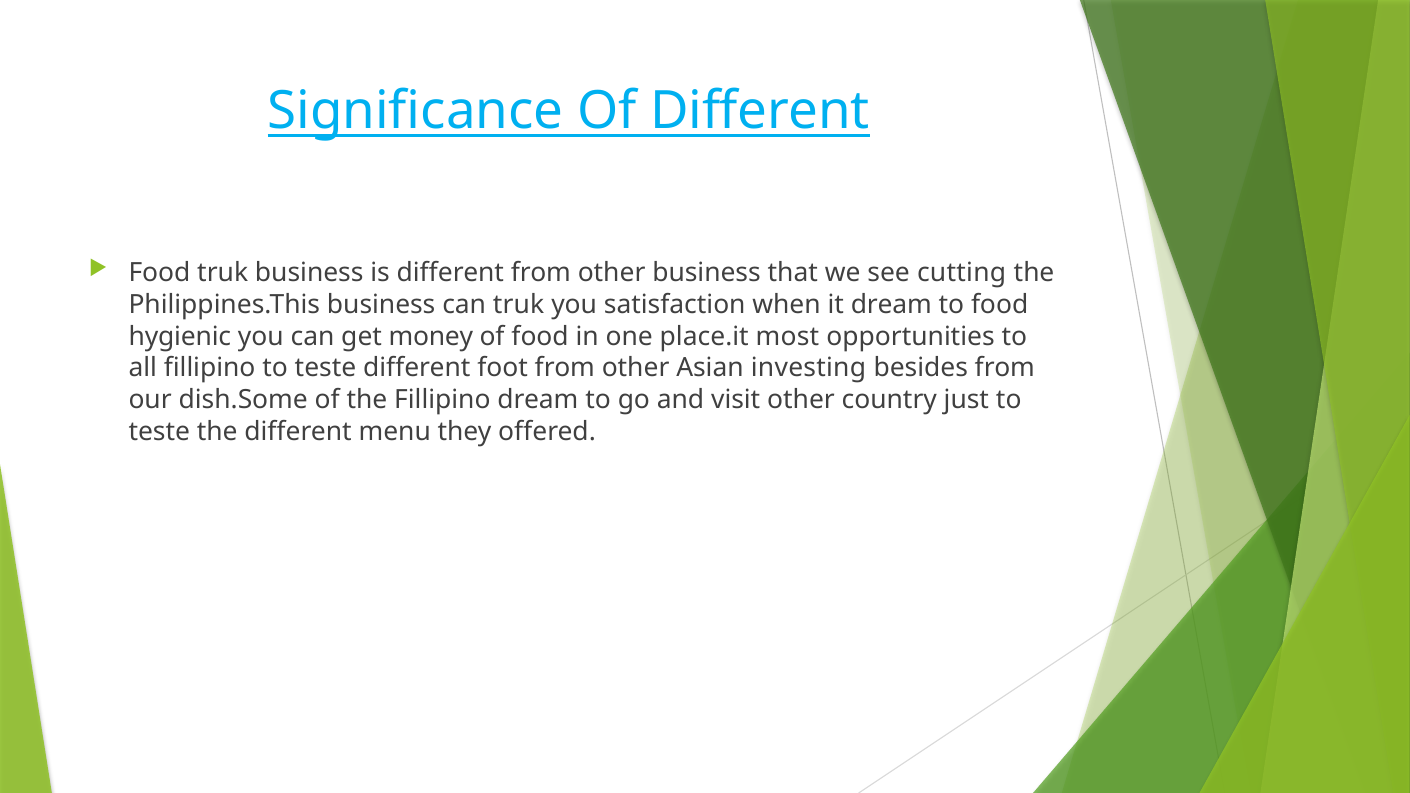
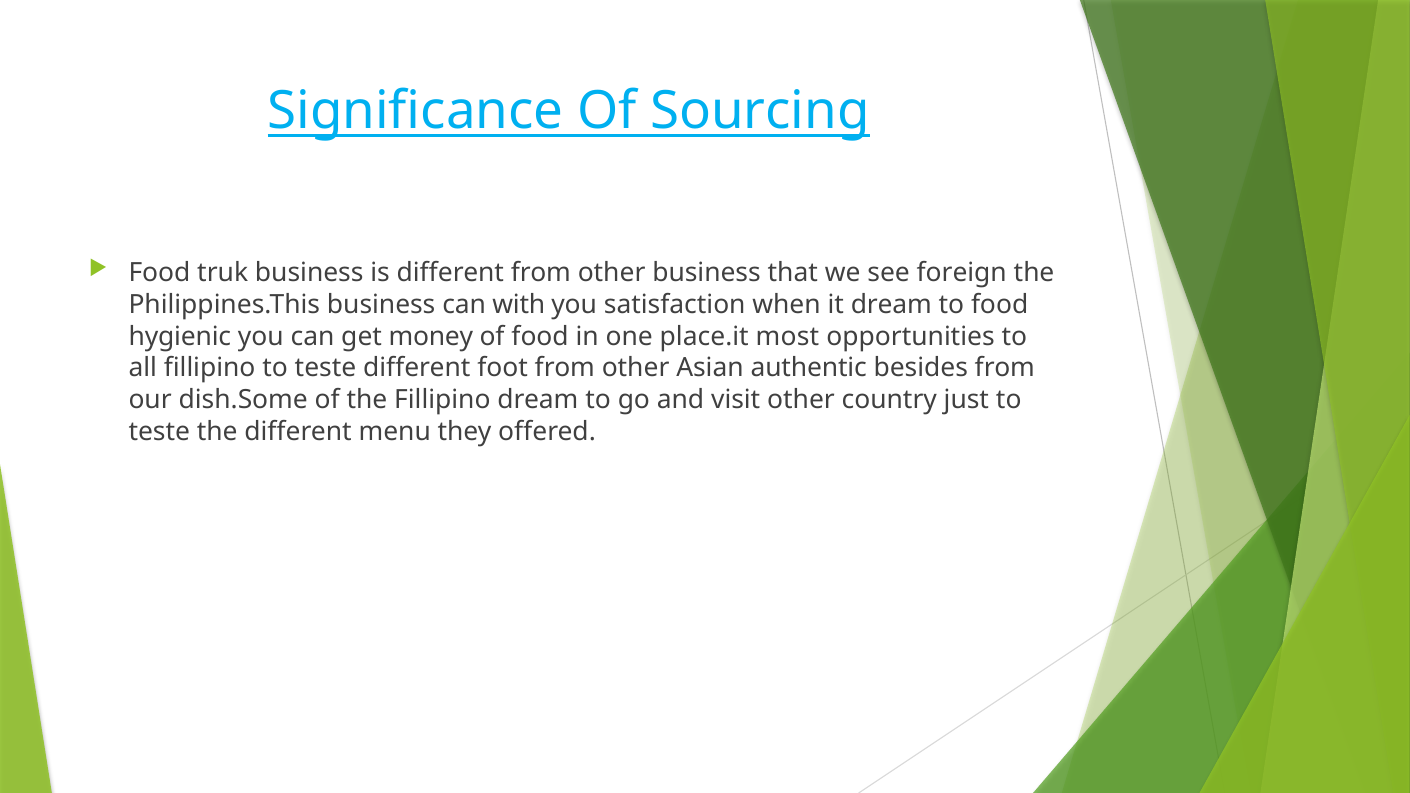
Of Different: Different -> Sourcing
cutting: cutting -> foreign
can truk: truk -> with
investing: investing -> authentic
